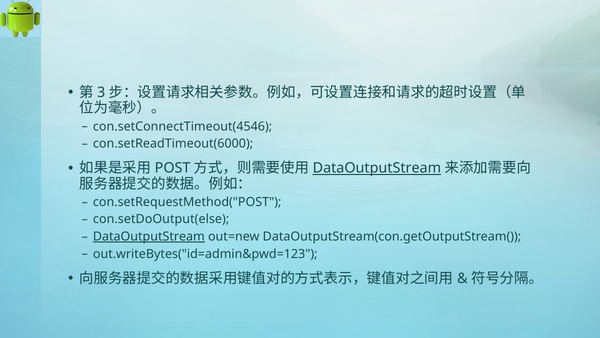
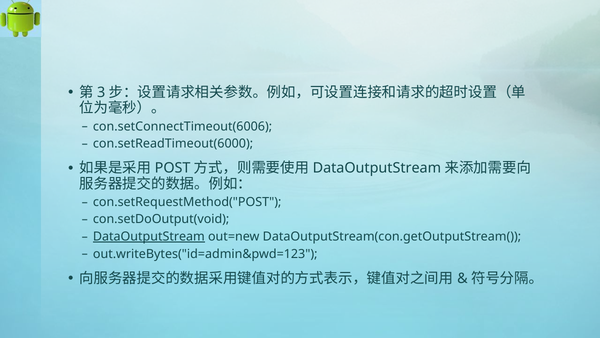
con.setConnectTimeout(4546: con.setConnectTimeout(4546 -> con.setConnectTimeout(6006
DataOutputStream at (377, 168) underline: present -> none
con.setDoOutput(else: con.setDoOutput(else -> con.setDoOutput(void
